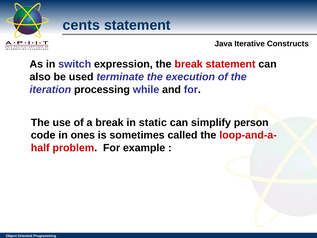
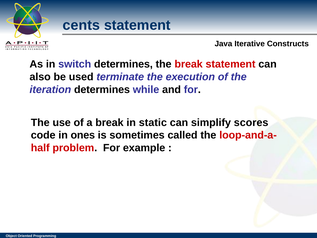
switch expression: expression -> determines
iteration processing: processing -> determines
person: person -> scores
